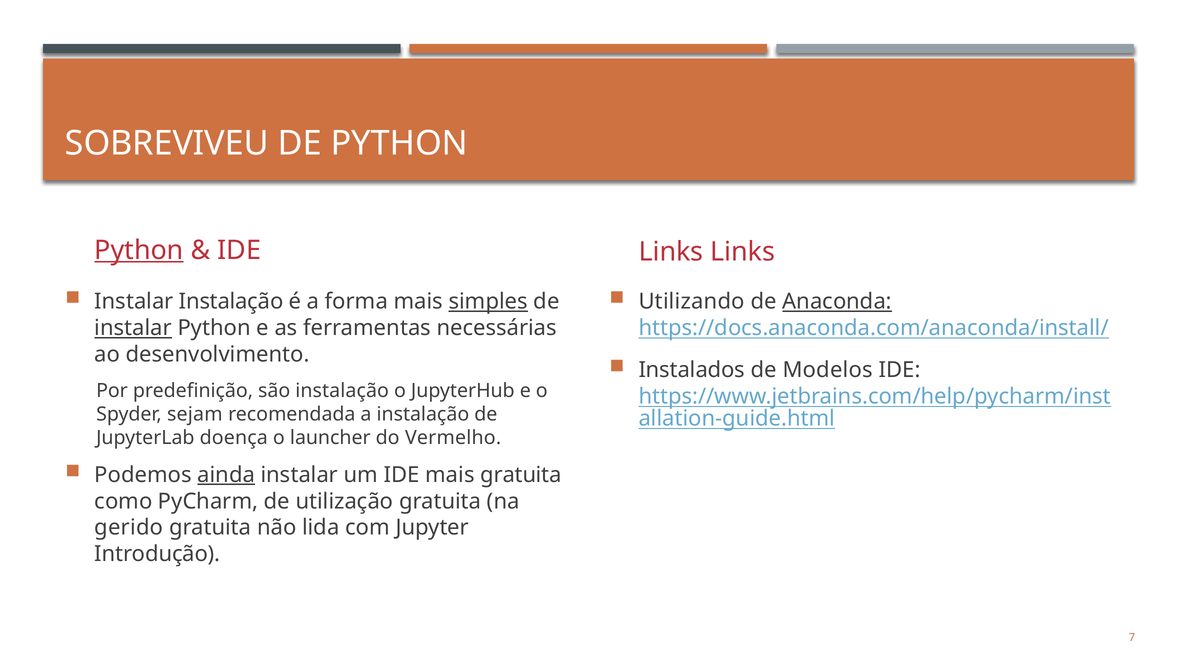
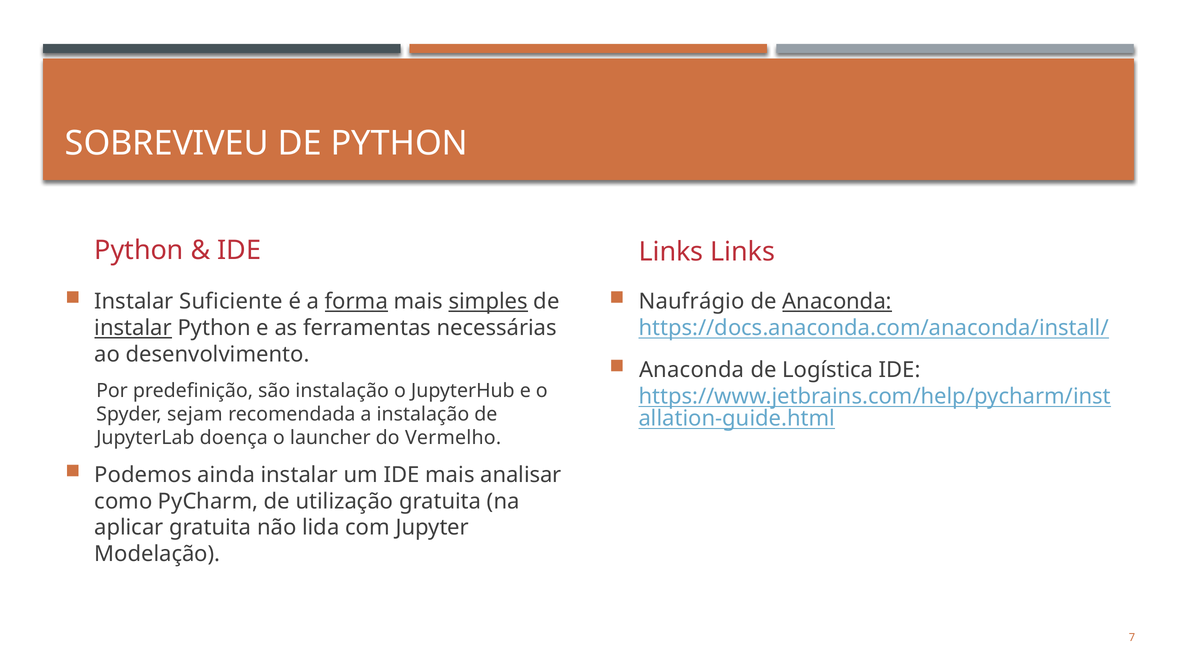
Python at (139, 250) underline: present -> none
Instalar Instalação: Instalação -> Suficiente
forma underline: none -> present
Utilizando: Utilizando -> Naufrágio
Instalados at (692, 370): Instalados -> Anaconda
Modelos: Modelos -> Logística
ainda underline: present -> none
mais gratuita: gratuita -> analisar
gerido: gerido -> aplicar
Introdução: Introdução -> Modelação
